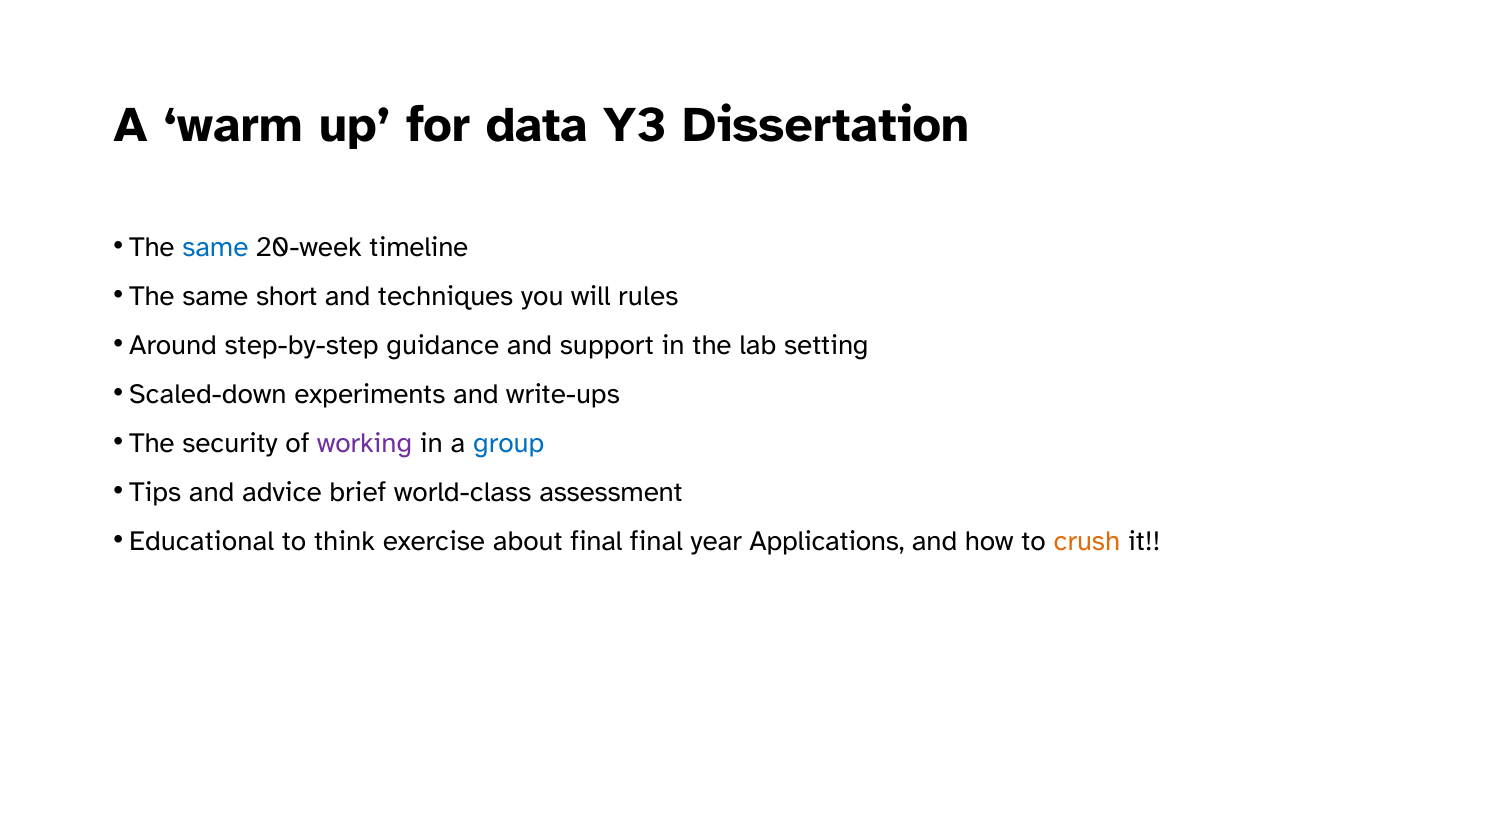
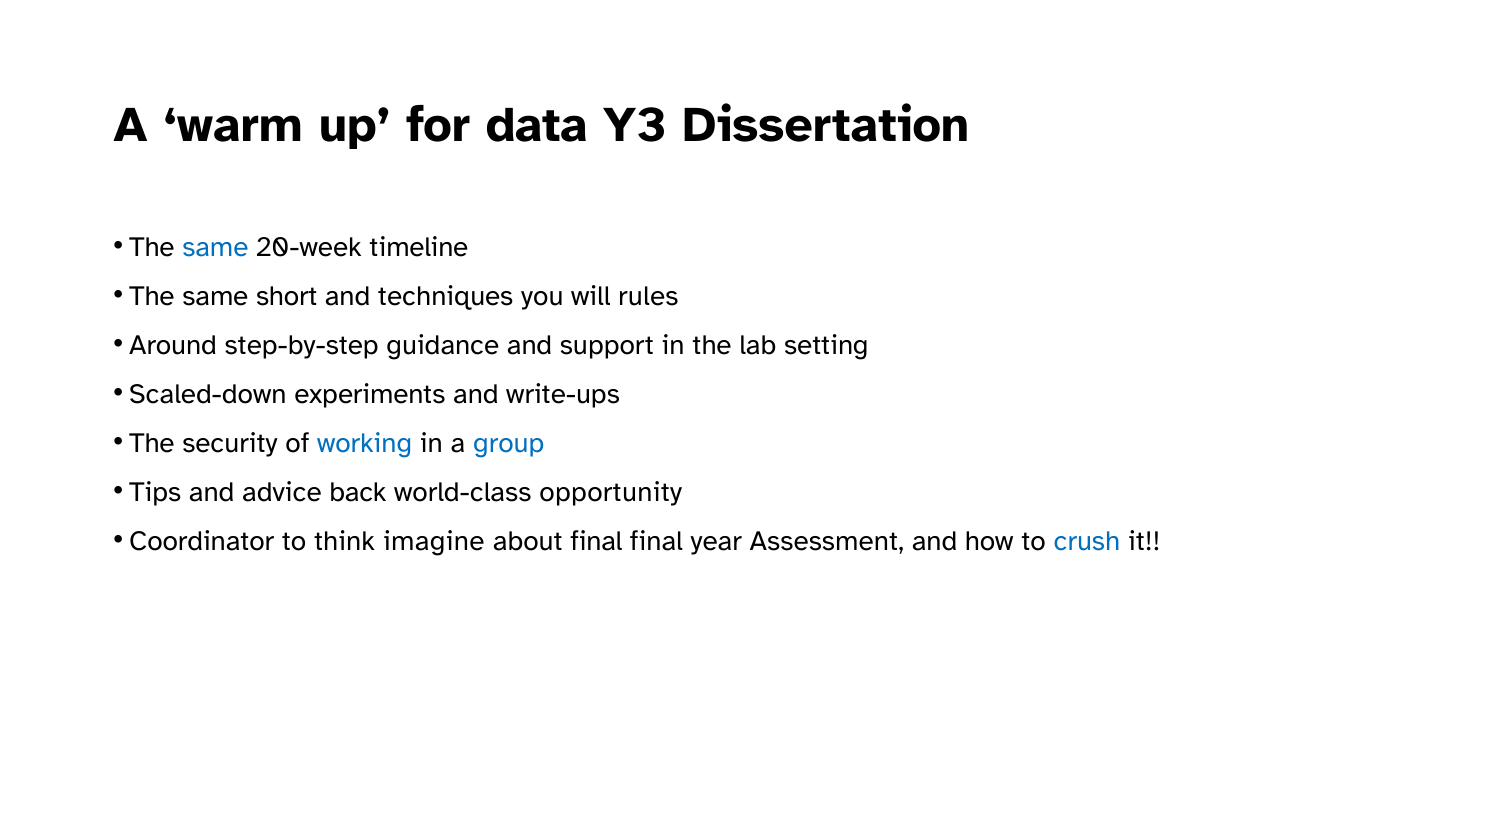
working colour: purple -> blue
brief: brief -> back
assessment: assessment -> opportunity
Educational: Educational -> Coordinator
exercise: exercise -> imagine
Applications: Applications -> Assessment
crush colour: orange -> blue
